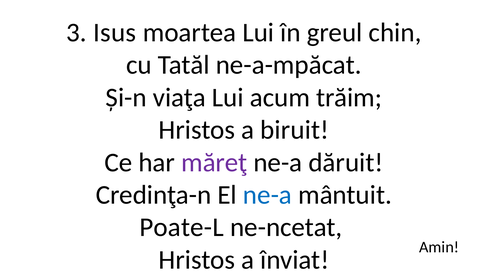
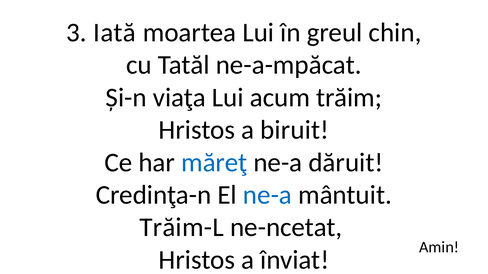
Isus: Isus -> Iată
măreţ colour: purple -> blue
Poate-L: Poate-L -> Trăim-L
